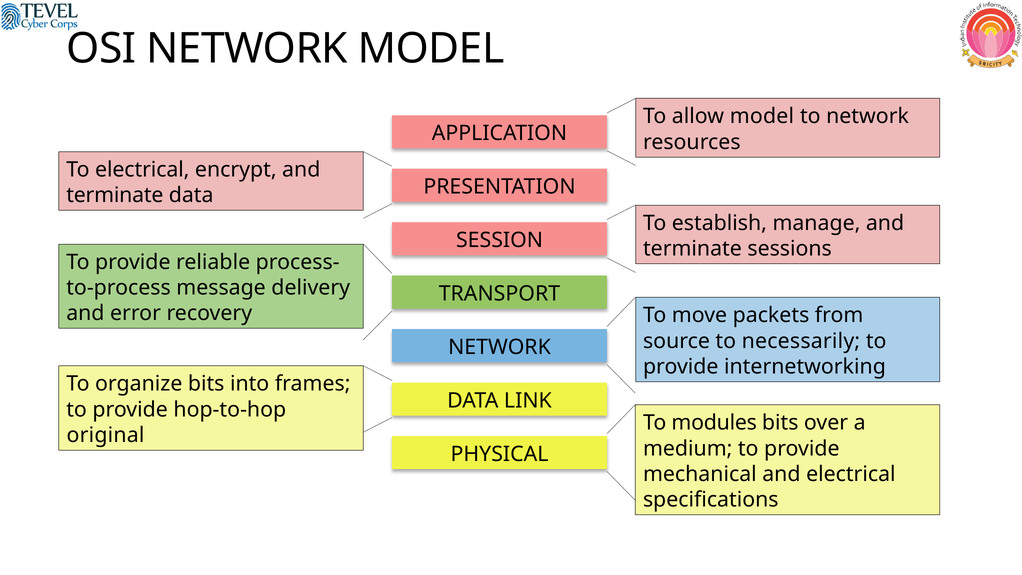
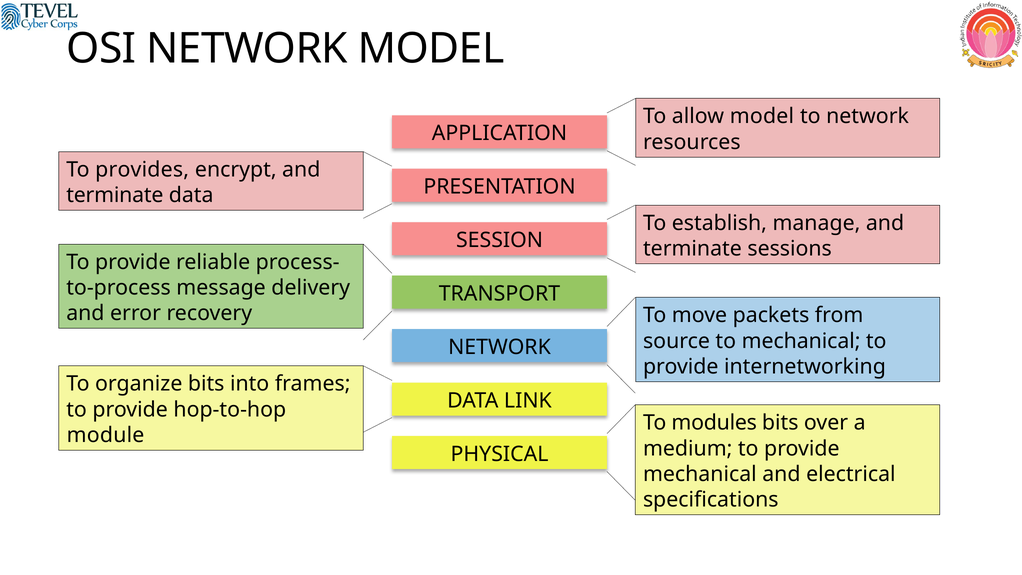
To electrical: electrical -> provides
to necessarily: necessarily -> mechanical
original: original -> module
